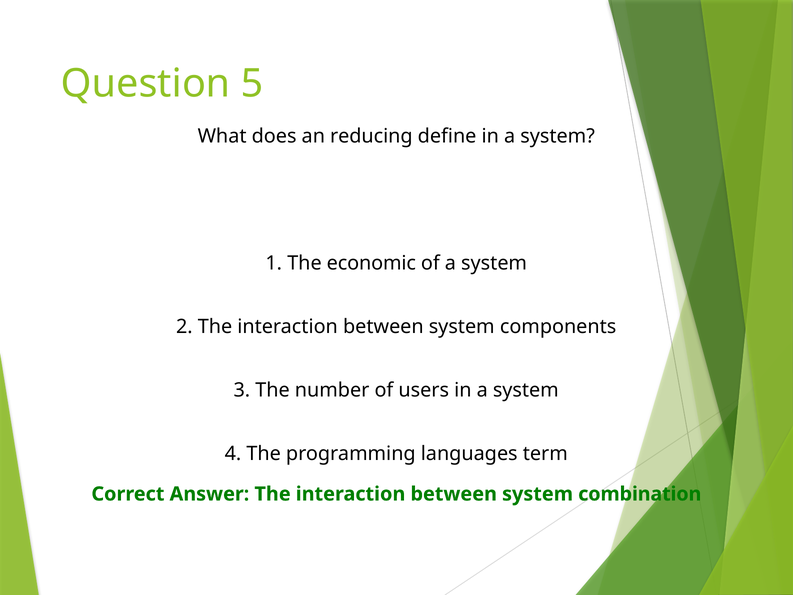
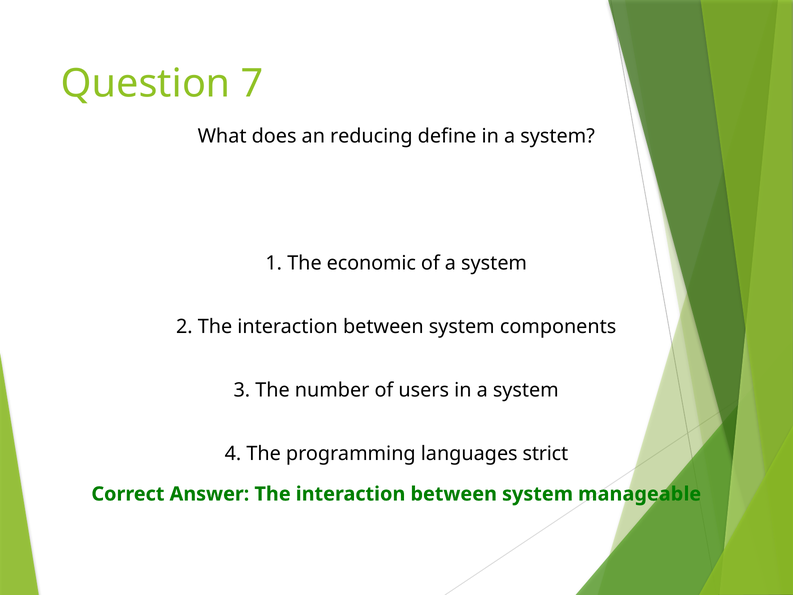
5: 5 -> 7
term: term -> strict
combination: combination -> manageable
